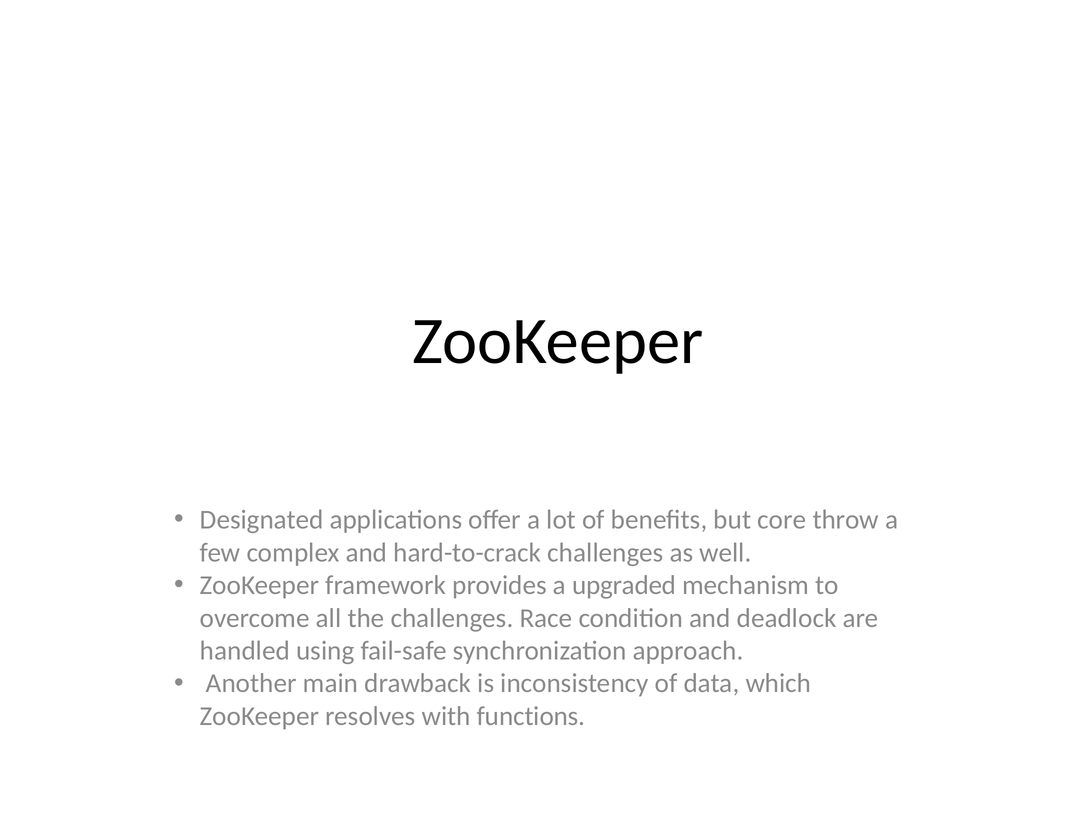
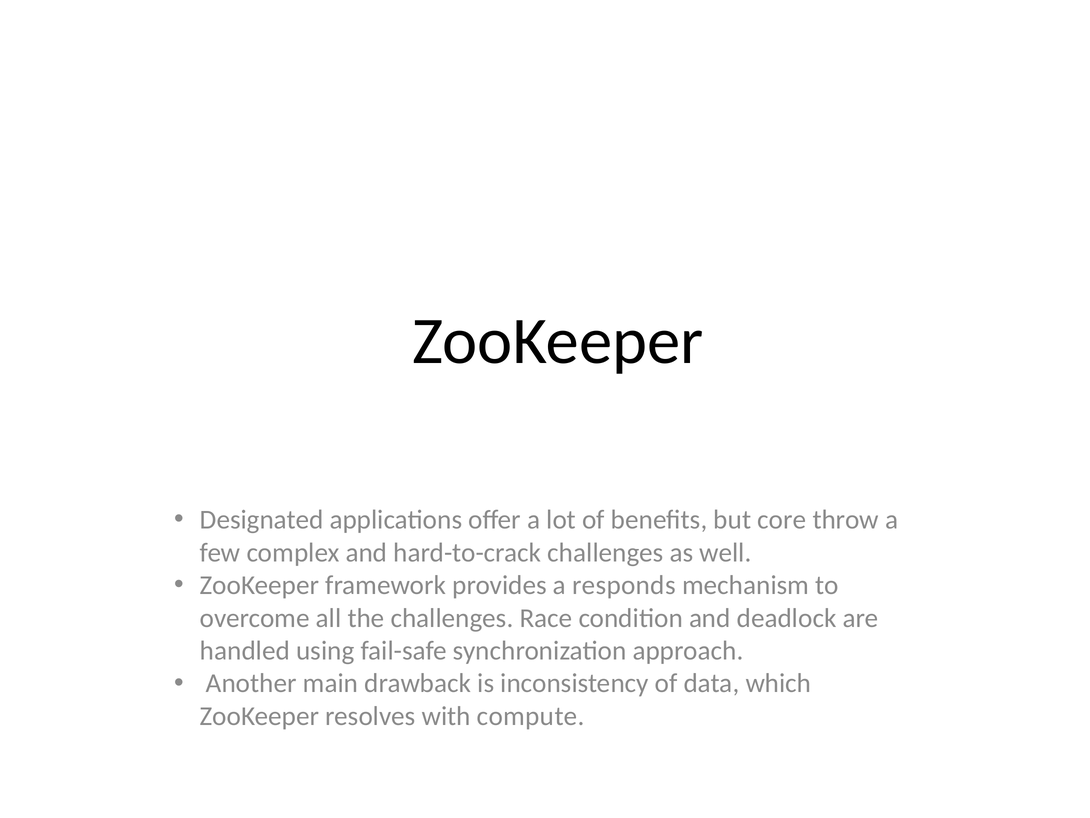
upgraded: upgraded -> responds
functions: functions -> compute
